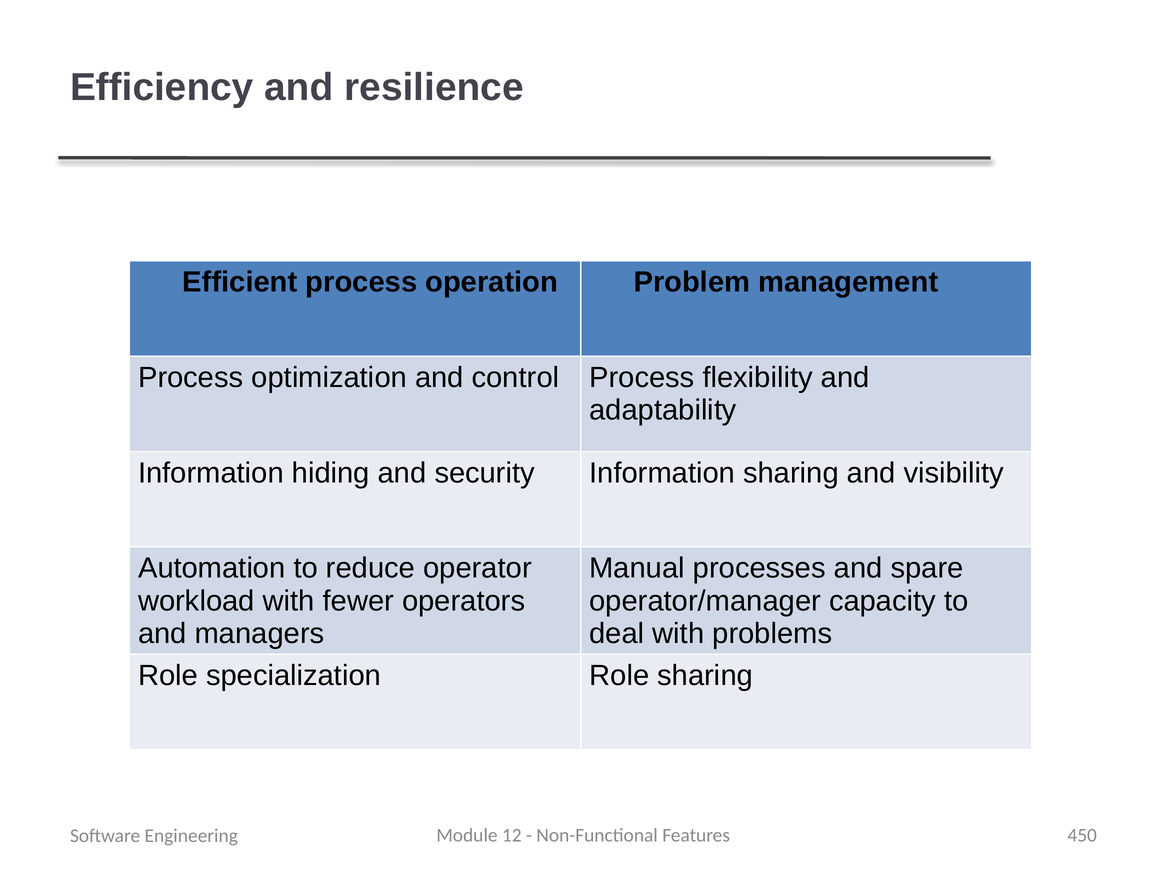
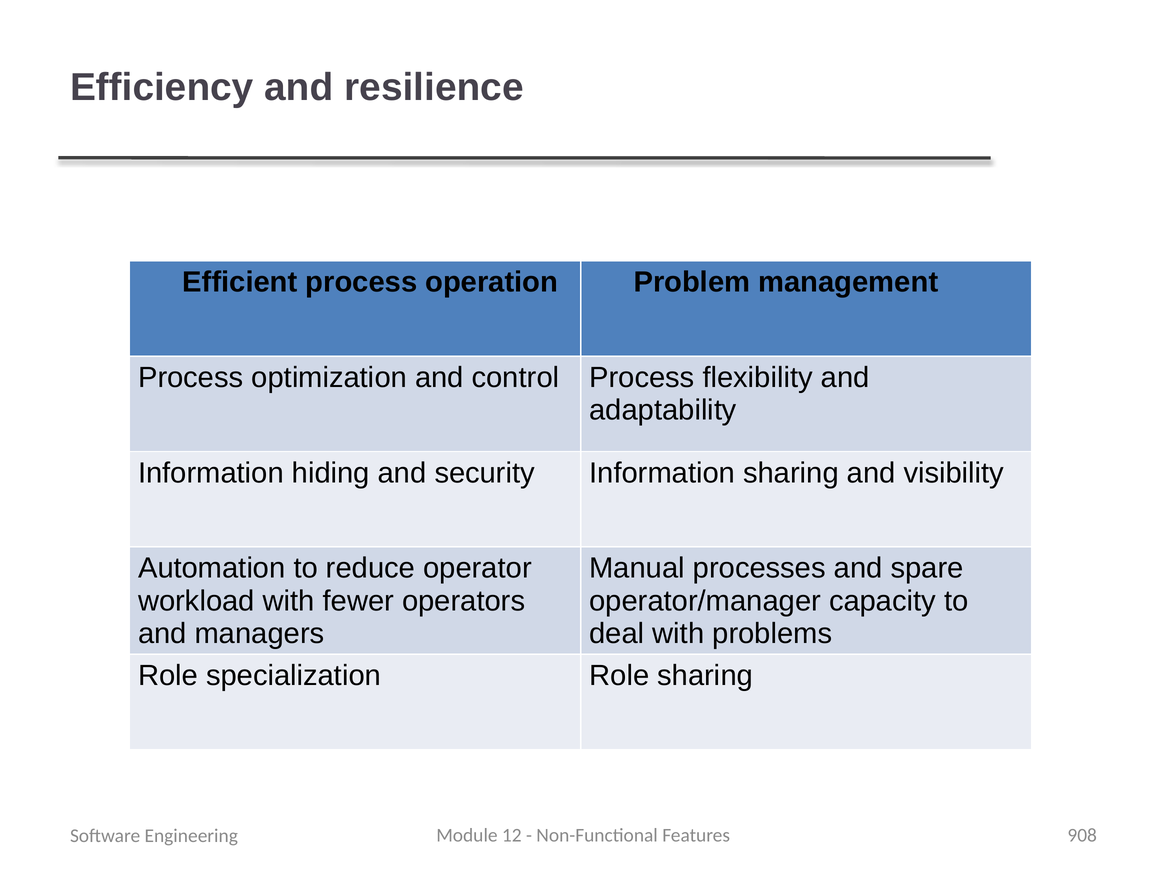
450: 450 -> 908
